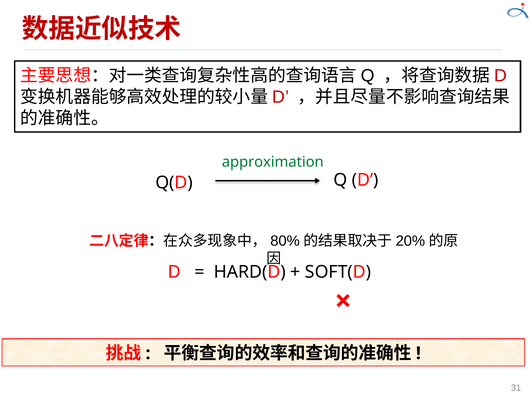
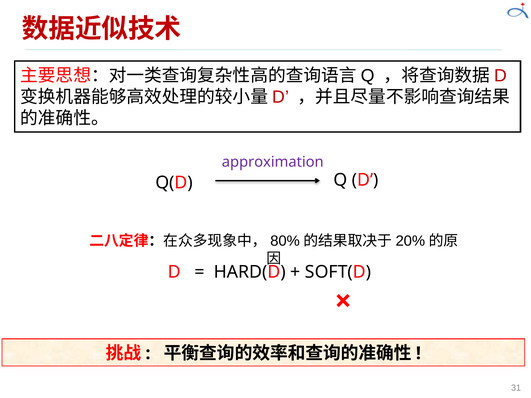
approximation colour: green -> purple
